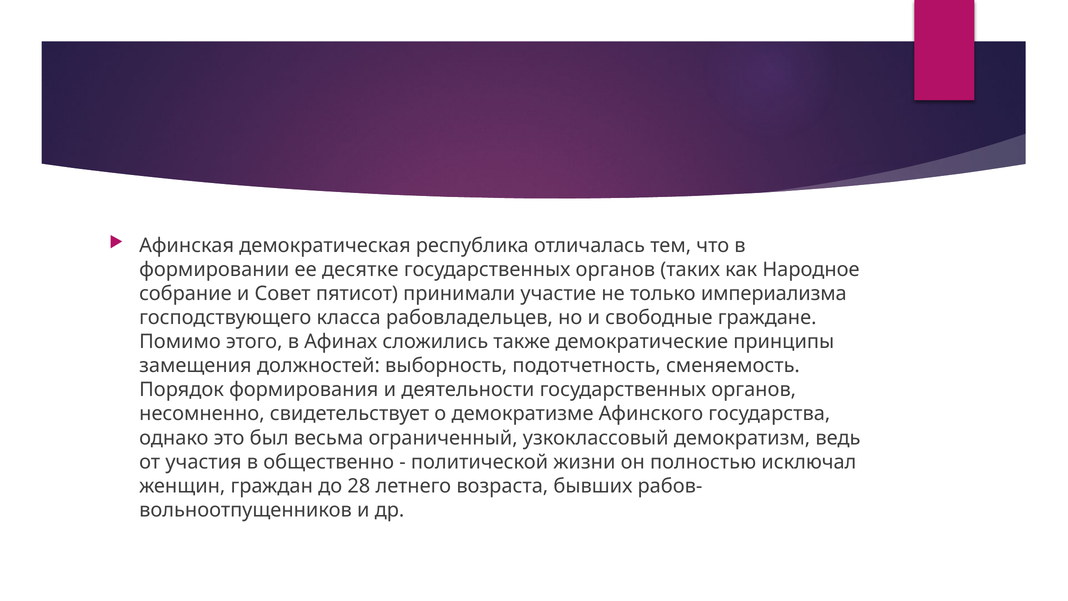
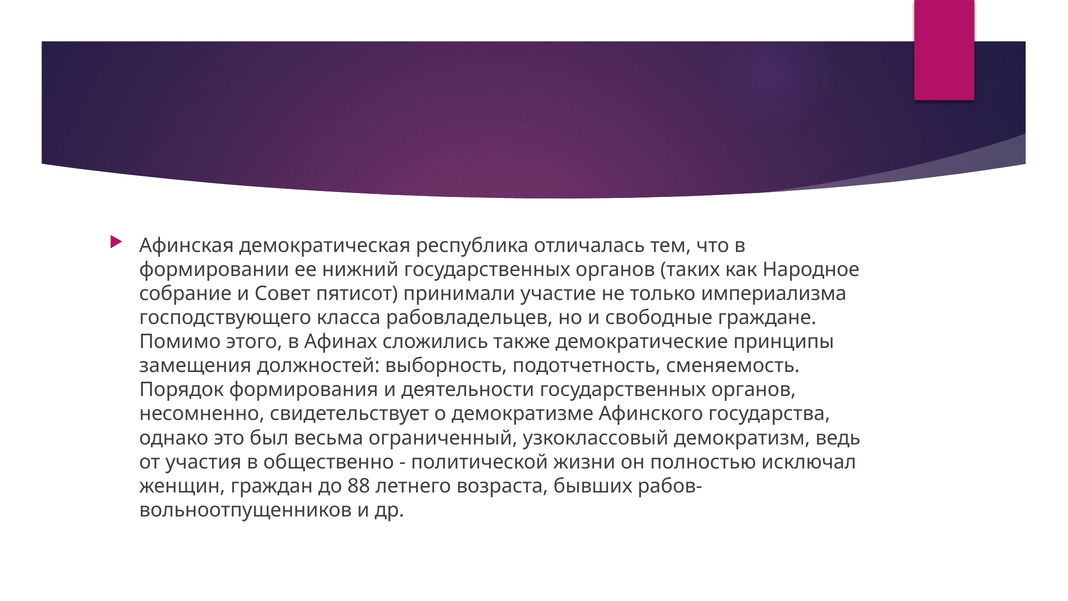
десятке: десятке -> нижний
28: 28 -> 88
